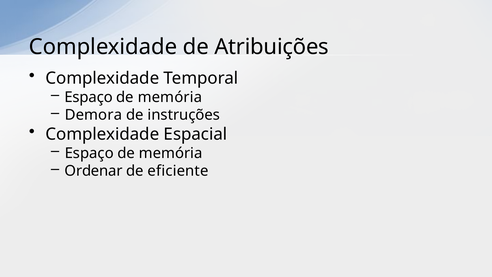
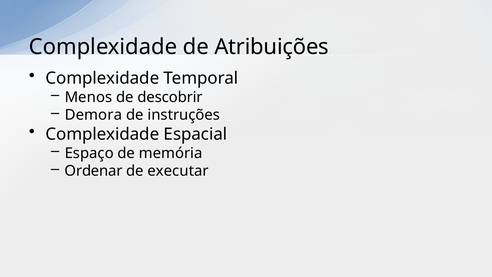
Espaço at (89, 97): Espaço -> Menos
memória at (170, 97): memória -> descobrir
eficiente: eficiente -> executar
